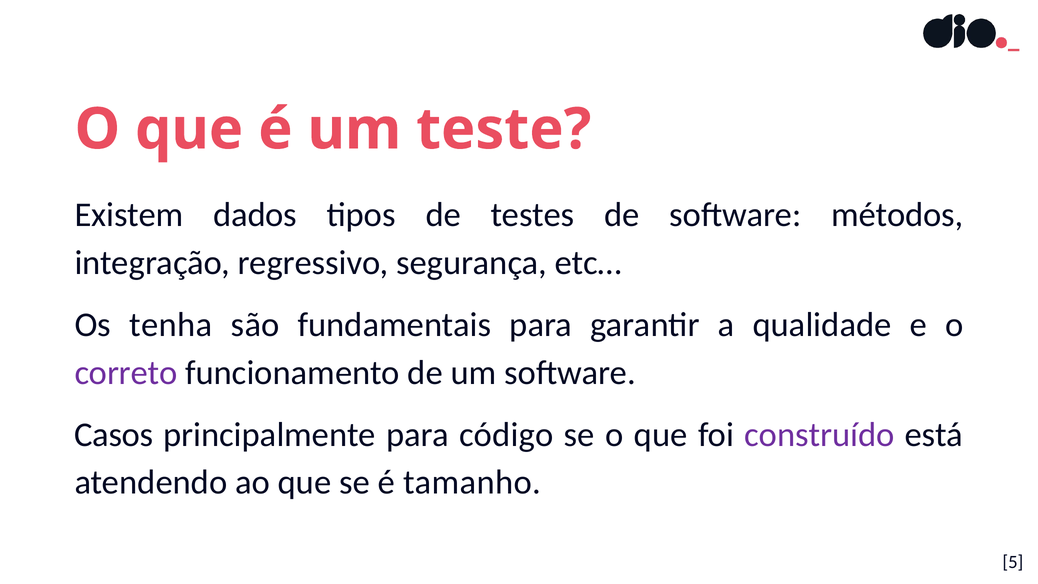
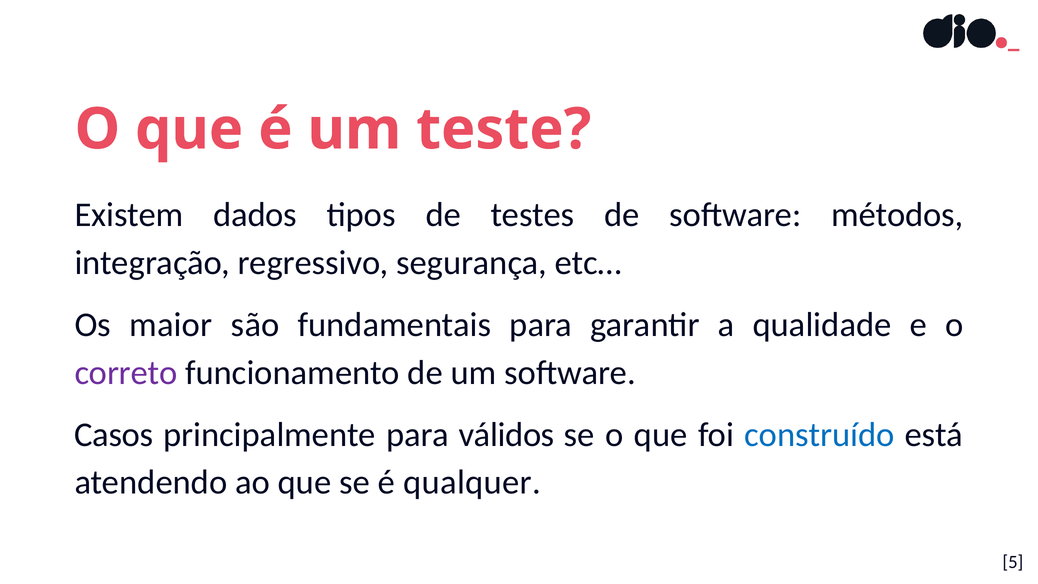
tenha: tenha -> maior
código: código -> válidos
construído colour: purple -> blue
tamanho: tamanho -> qualquer
